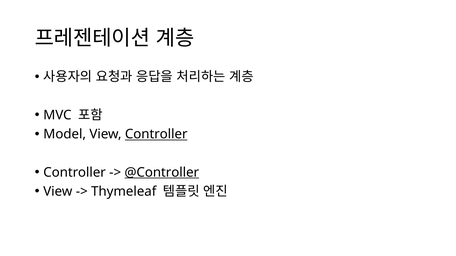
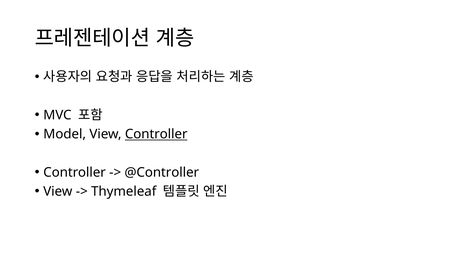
@Controller underline: present -> none
